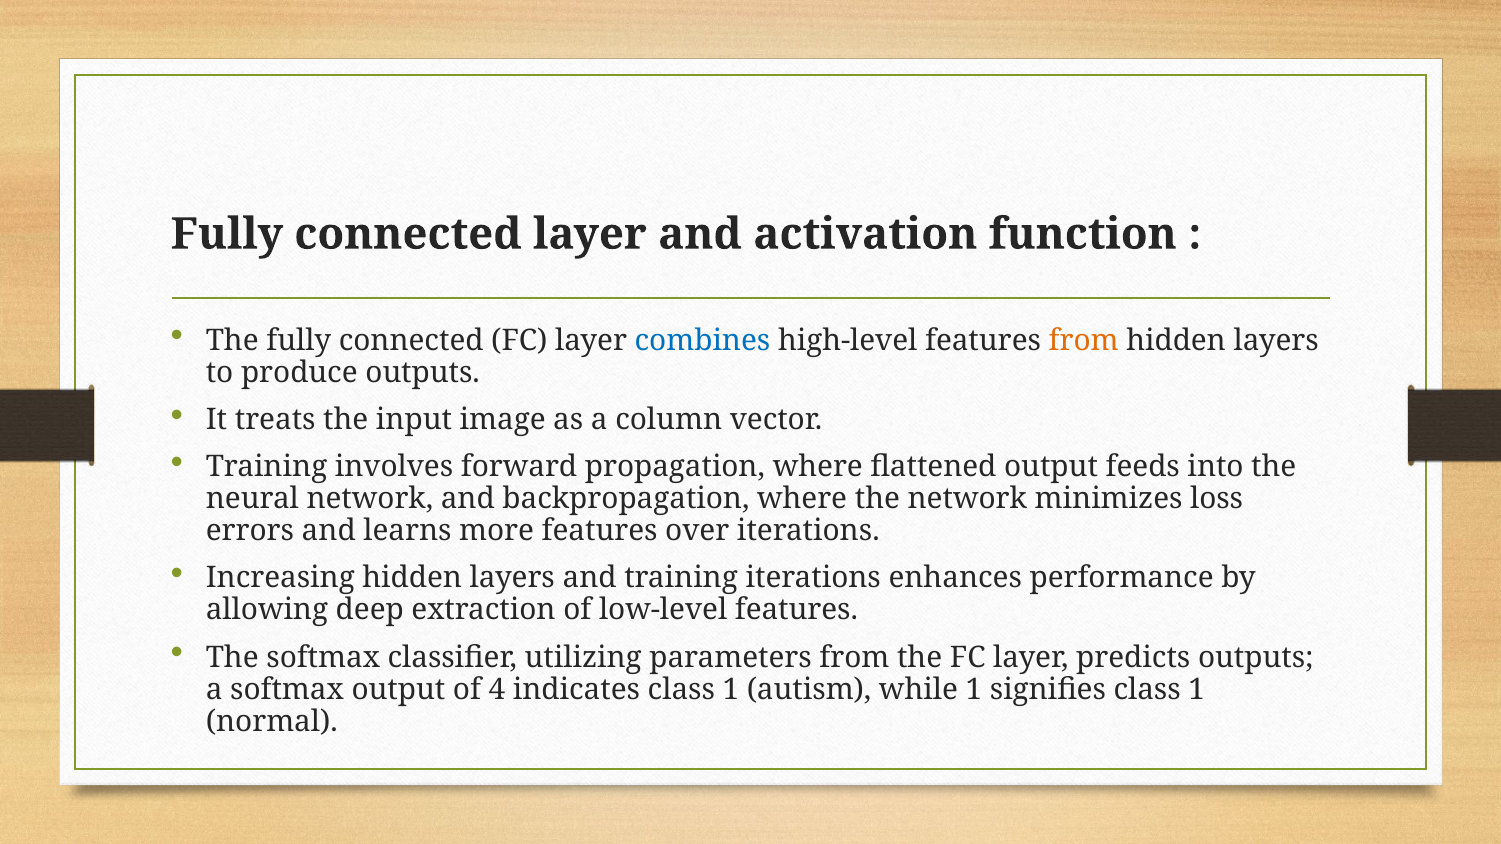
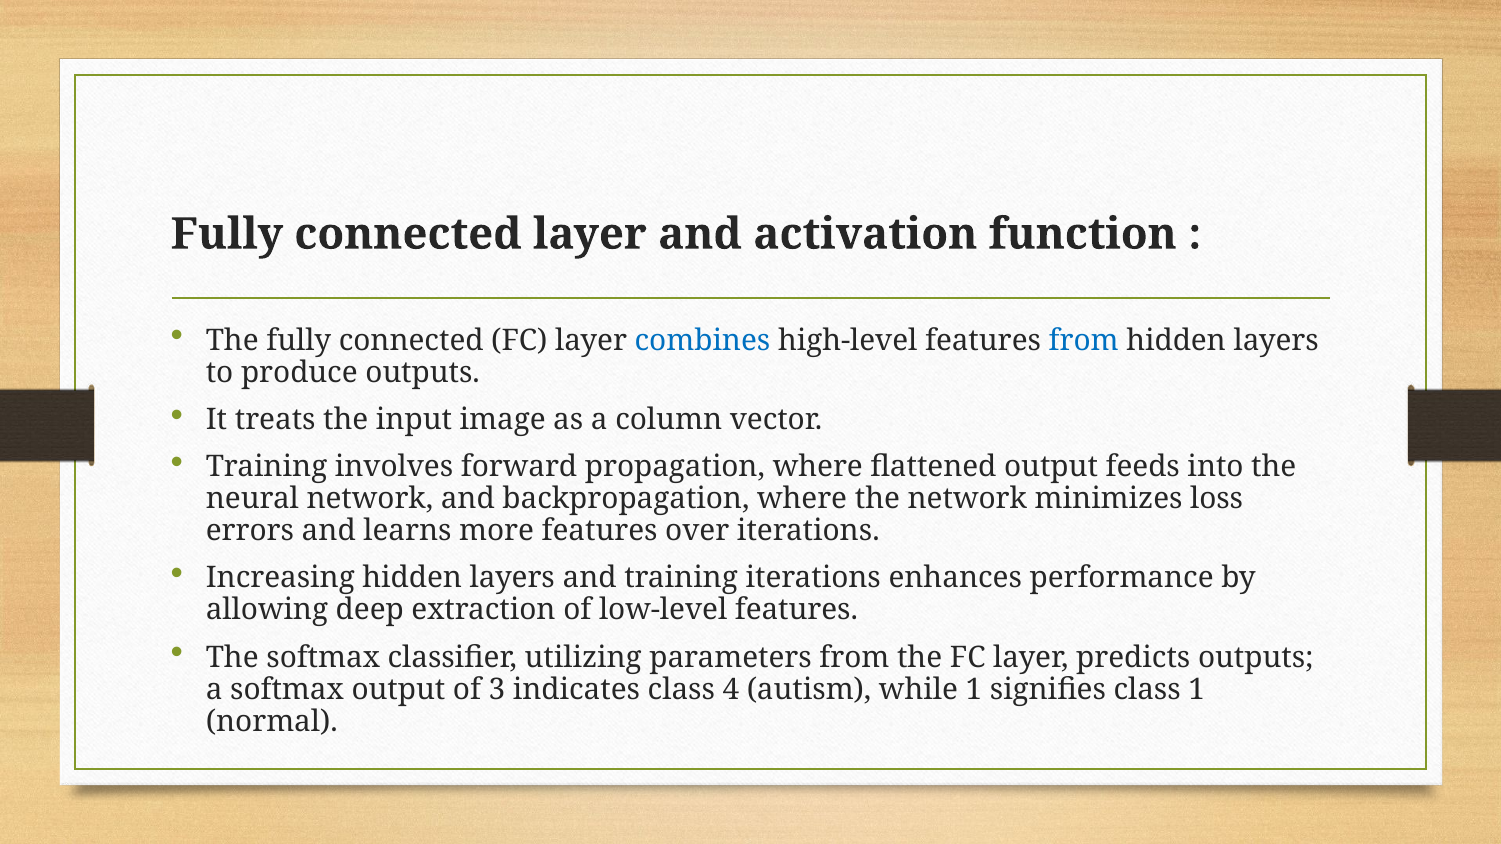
from at (1084, 340) colour: orange -> blue
4: 4 -> 3
indicates class 1: 1 -> 4
